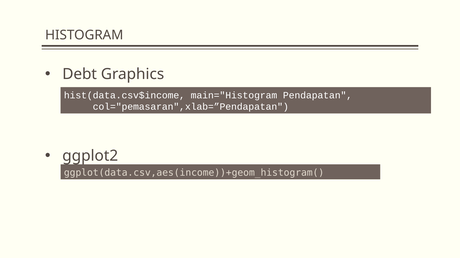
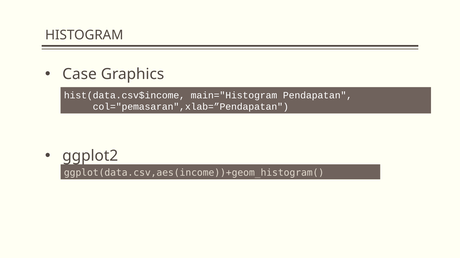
Debt: Debt -> Case
